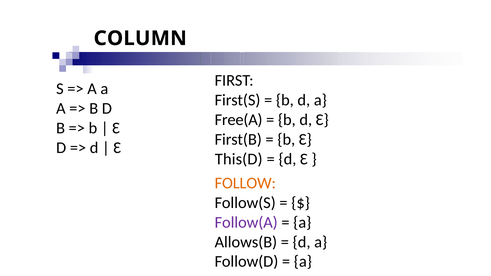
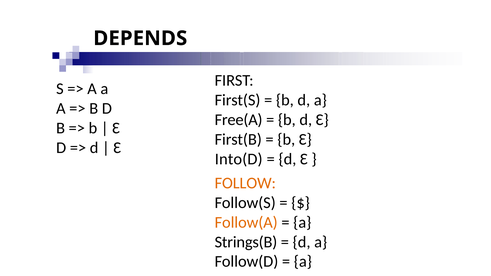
COLUMN: COLUMN -> DEPENDS
This(D: This(D -> Into(D
Follow(A colour: purple -> orange
Allows(B: Allows(B -> Strings(B
